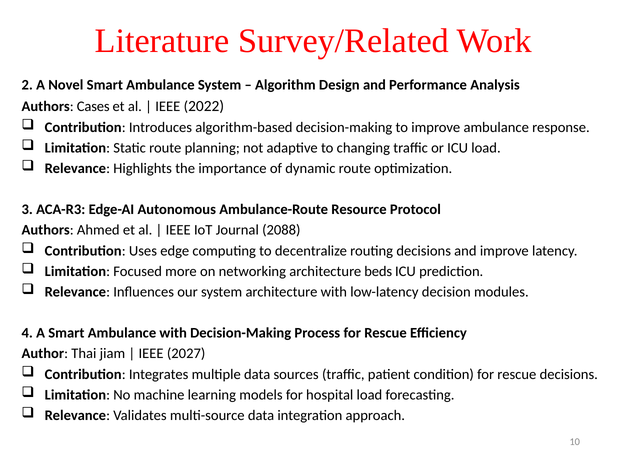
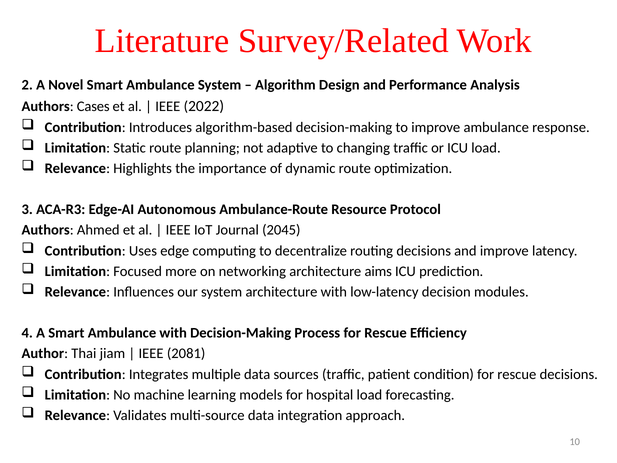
2088: 2088 -> 2045
beds: beds -> aims
2027: 2027 -> 2081
